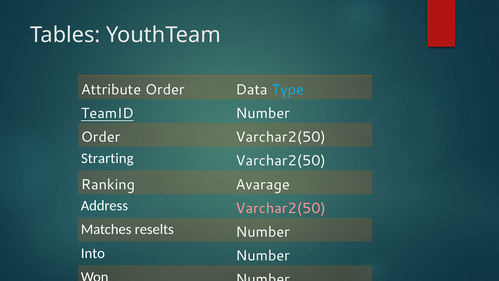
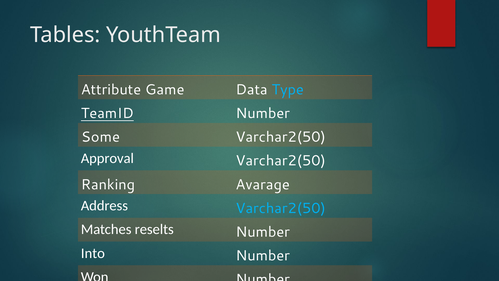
Attribute Order: Order -> Game
Order at (101, 137): Order -> Some
Strarting: Strarting -> Approval
Varchar2(50 at (281, 208) colour: pink -> light blue
